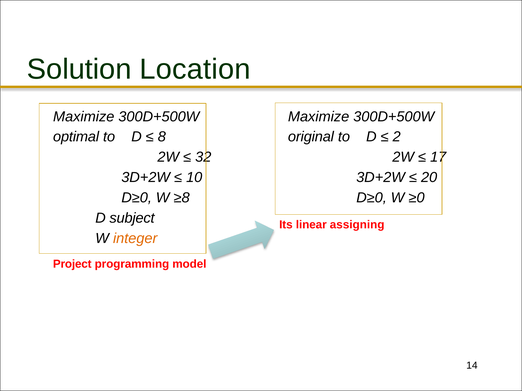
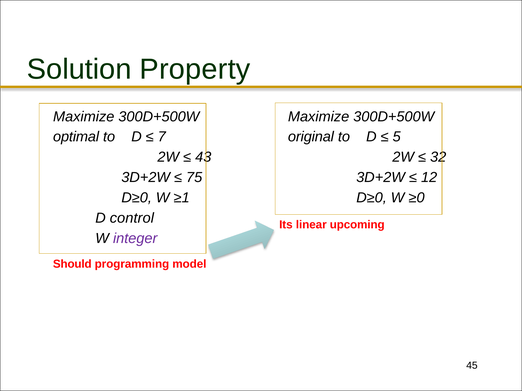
Location: Location -> Property
8: 8 -> 7
2: 2 -> 5
32: 32 -> 43
17: 17 -> 32
10: 10 -> 75
20: 20 -> 12
≥8: ≥8 -> ≥1
subject: subject -> control
assigning: assigning -> upcoming
integer at (135, 239) colour: orange -> purple
Project: Project -> Should
14: 14 -> 45
